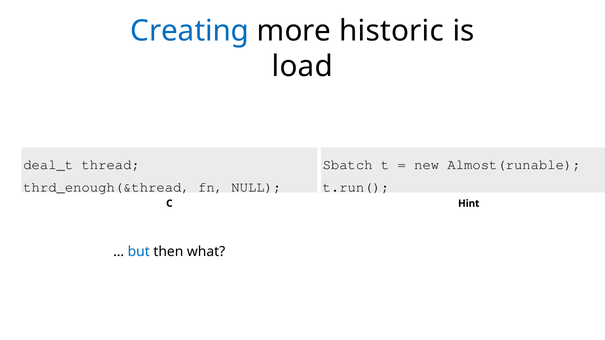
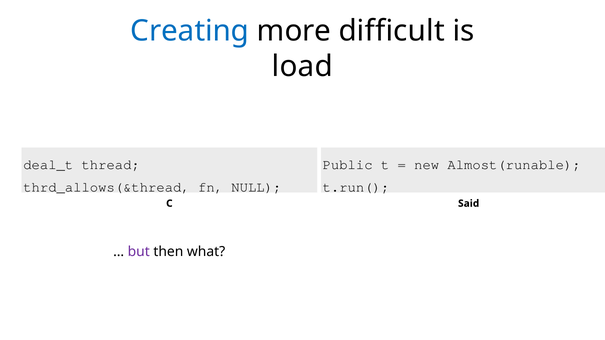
historic: historic -> difficult
Sbatch: Sbatch -> Public
thrd_enough(&thread: thrd_enough(&thread -> thrd_allows(&thread
Hint: Hint -> Said
but colour: blue -> purple
